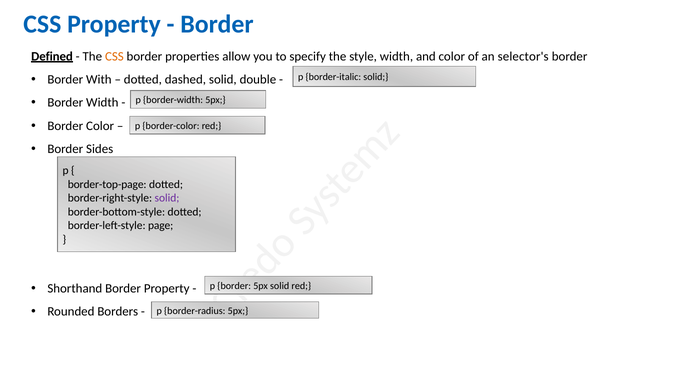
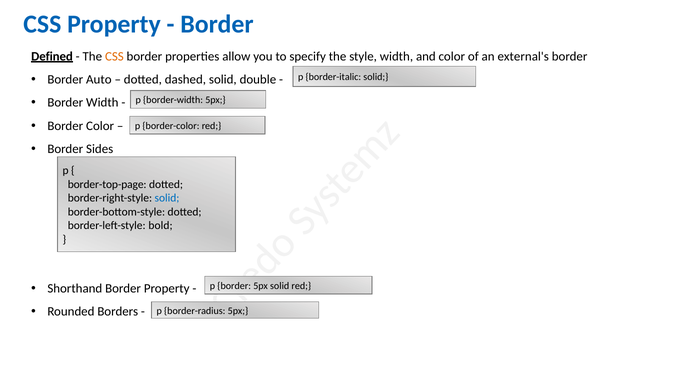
selector's: selector's -> external's
With: With -> Auto
solid at (167, 198) colour: purple -> blue
page: page -> bold
